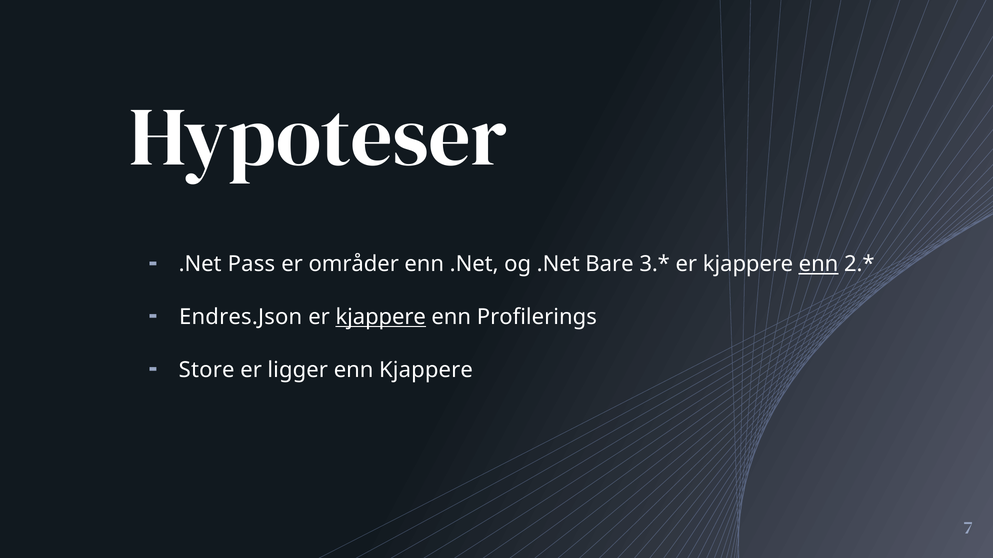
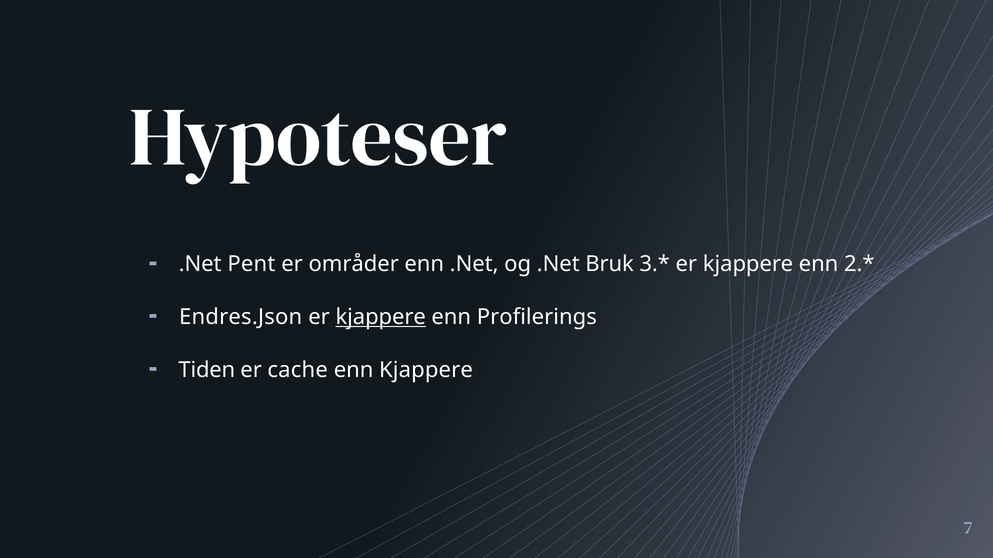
Pass: Pass -> Pent
Bare: Bare -> Bruk
enn at (819, 264) underline: present -> none
Store: Store -> Tiden
ligger: ligger -> cache
